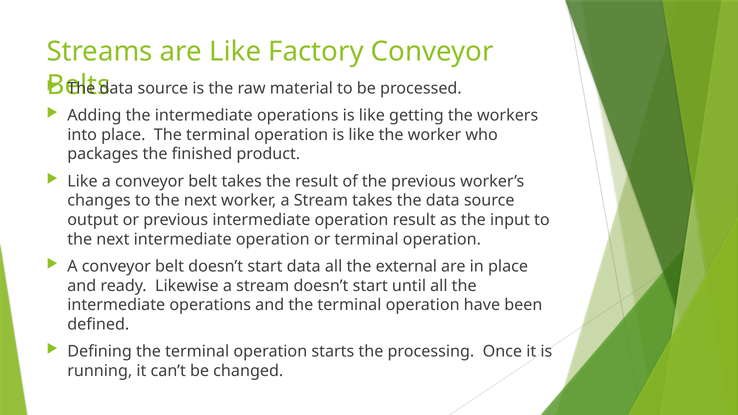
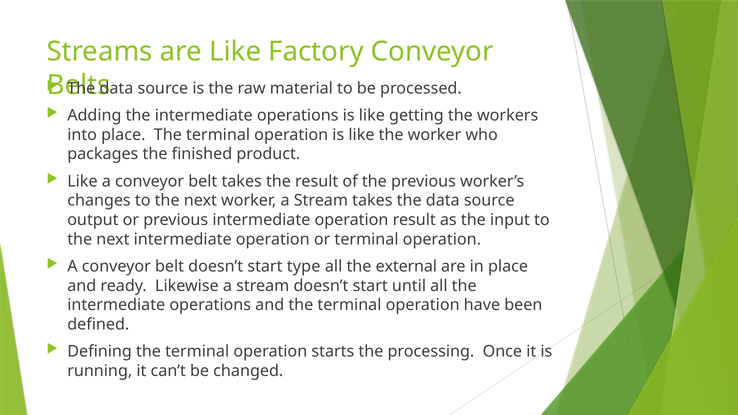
start data: data -> type
